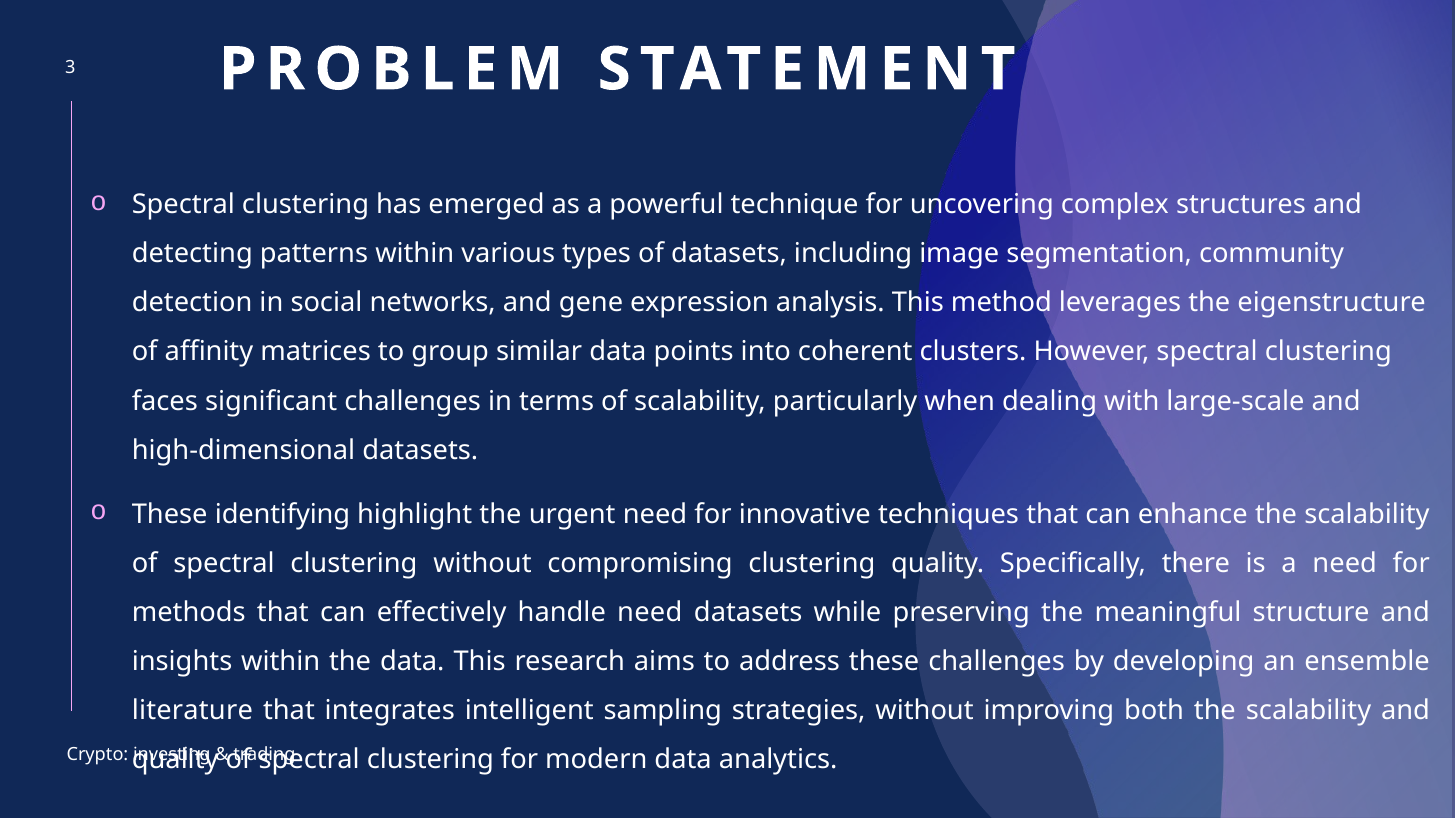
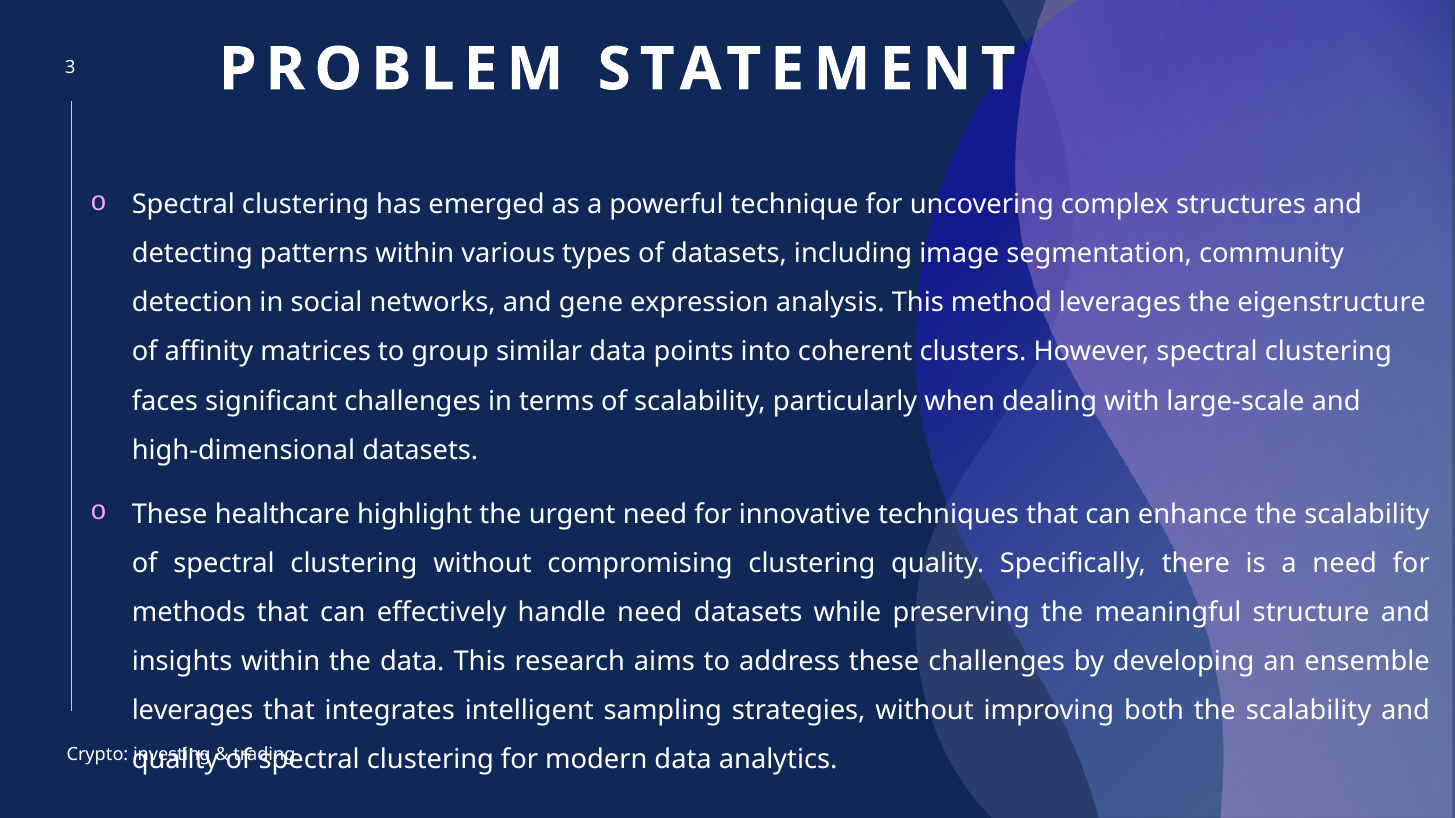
identifying: identifying -> healthcare
literature at (192, 711): literature -> leverages
